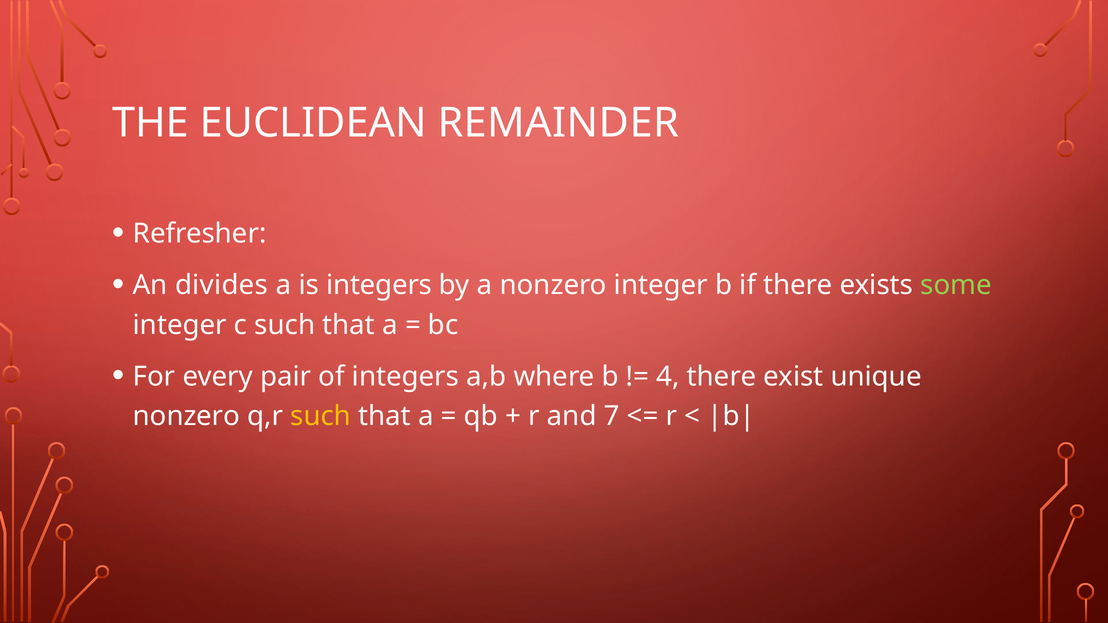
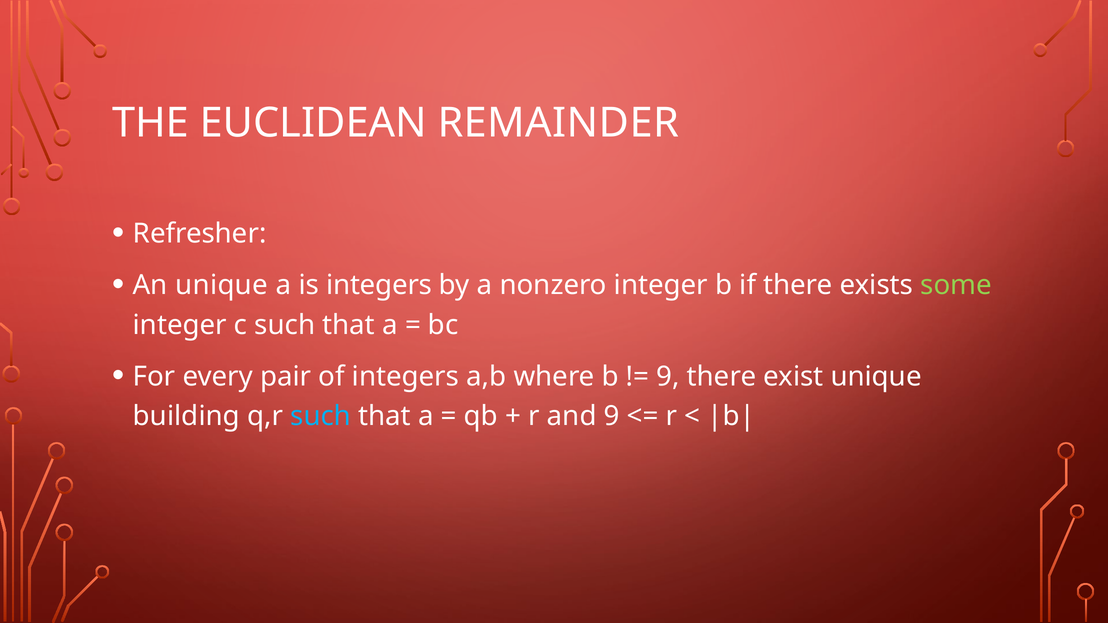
An divides: divides -> unique
4 at (668, 377): 4 -> 9
nonzero at (186, 416): nonzero -> building
such at (321, 416) colour: yellow -> light blue
and 7: 7 -> 9
